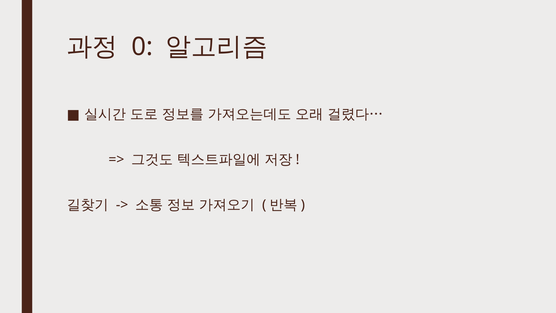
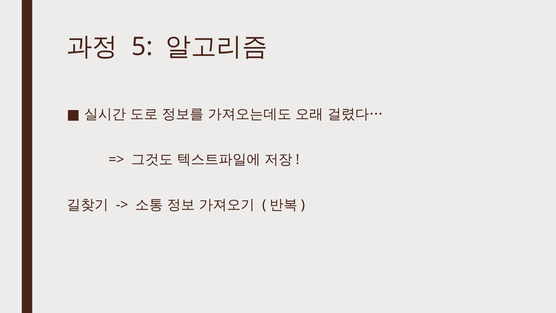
0: 0 -> 5
